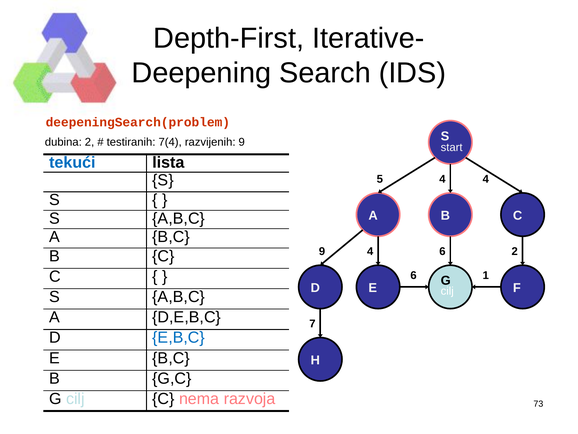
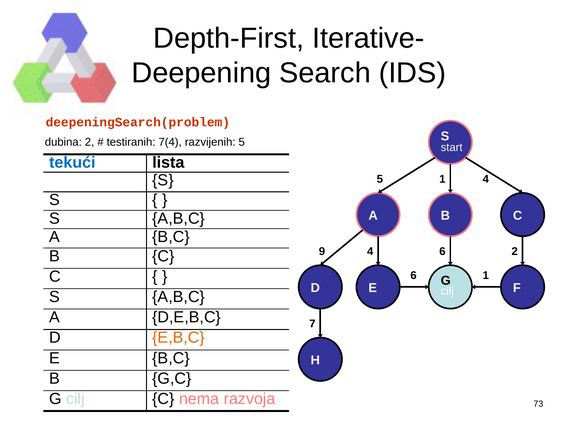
razvijenih 9: 9 -> 5
5 4: 4 -> 1
E,B,C colour: blue -> orange
